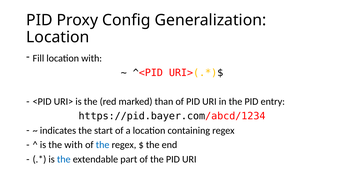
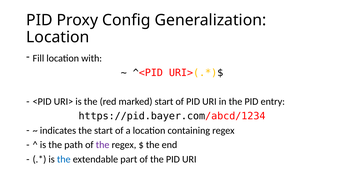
marked than: than -> start
the with: with -> path
the at (103, 145) colour: blue -> purple
